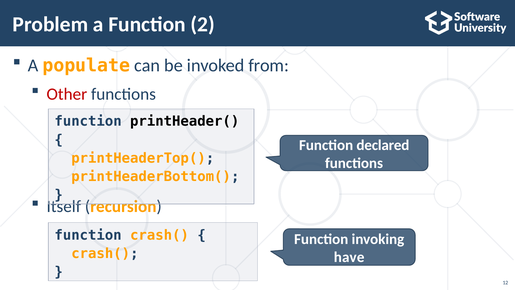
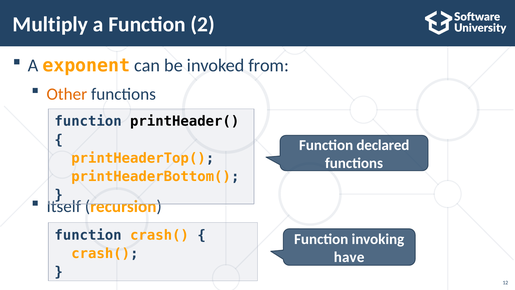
Problem: Problem -> Multiply
populate: populate -> exponent
Other colour: red -> orange
